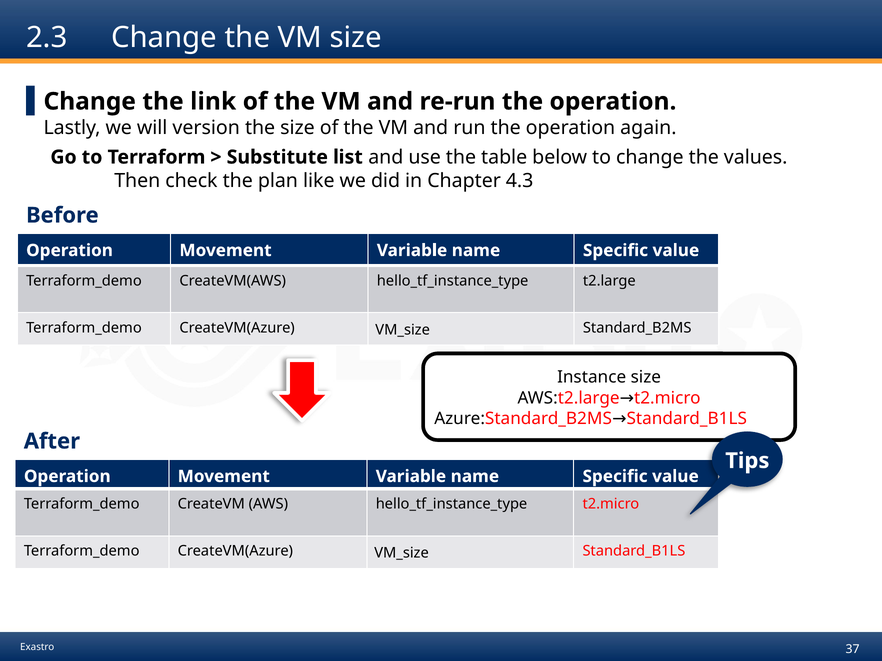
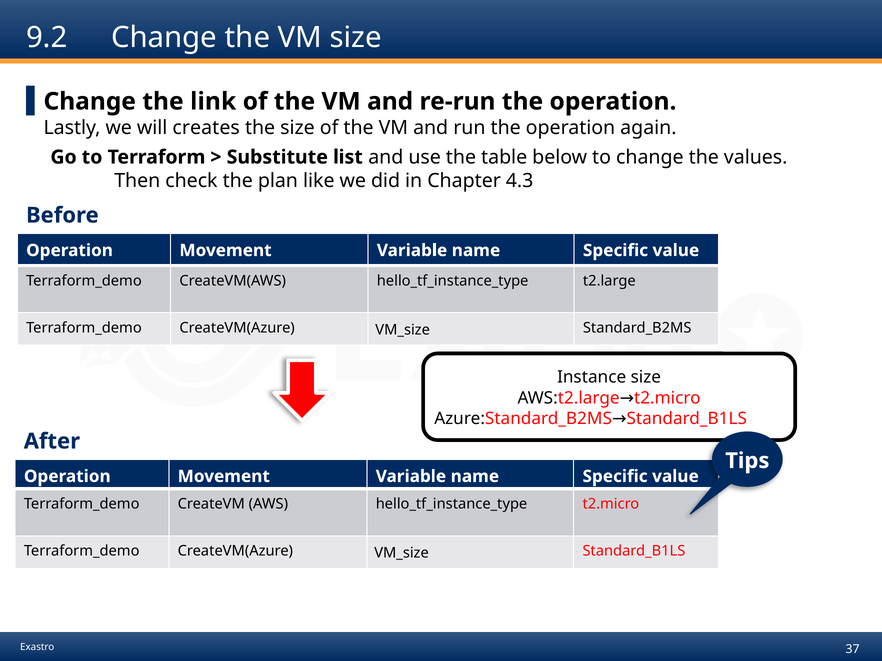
2.3: 2.3 -> 9.2
version: version -> creates
